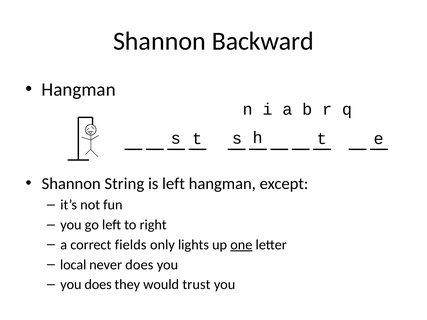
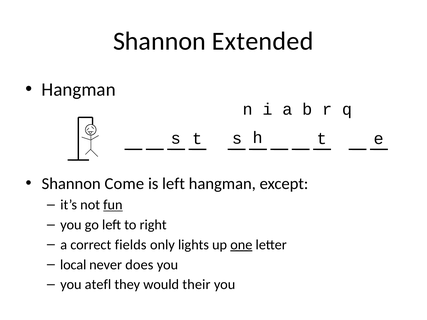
Backward: Backward -> Extended
String: String -> Come
fun underline: none -> present
you does: does -> atefl
trust: trust -> their
